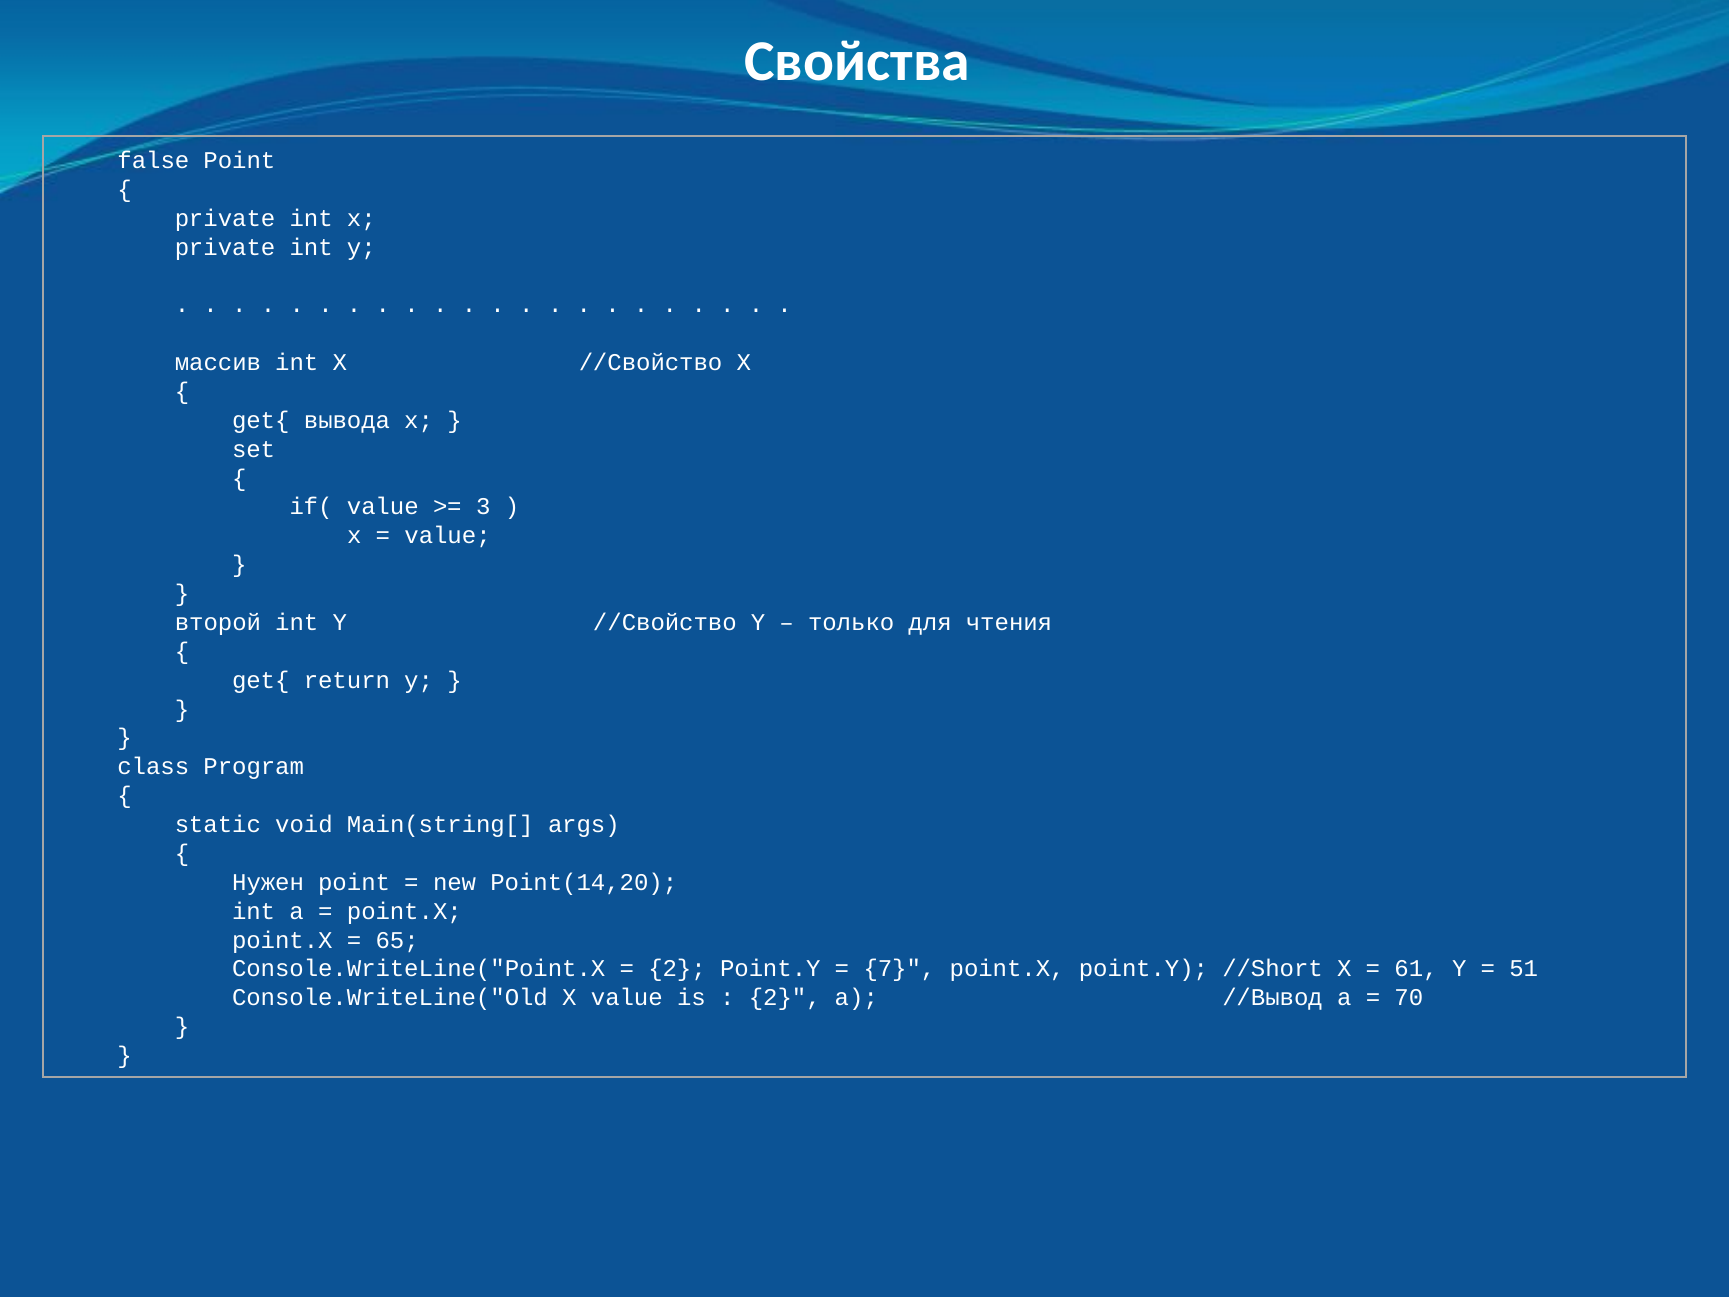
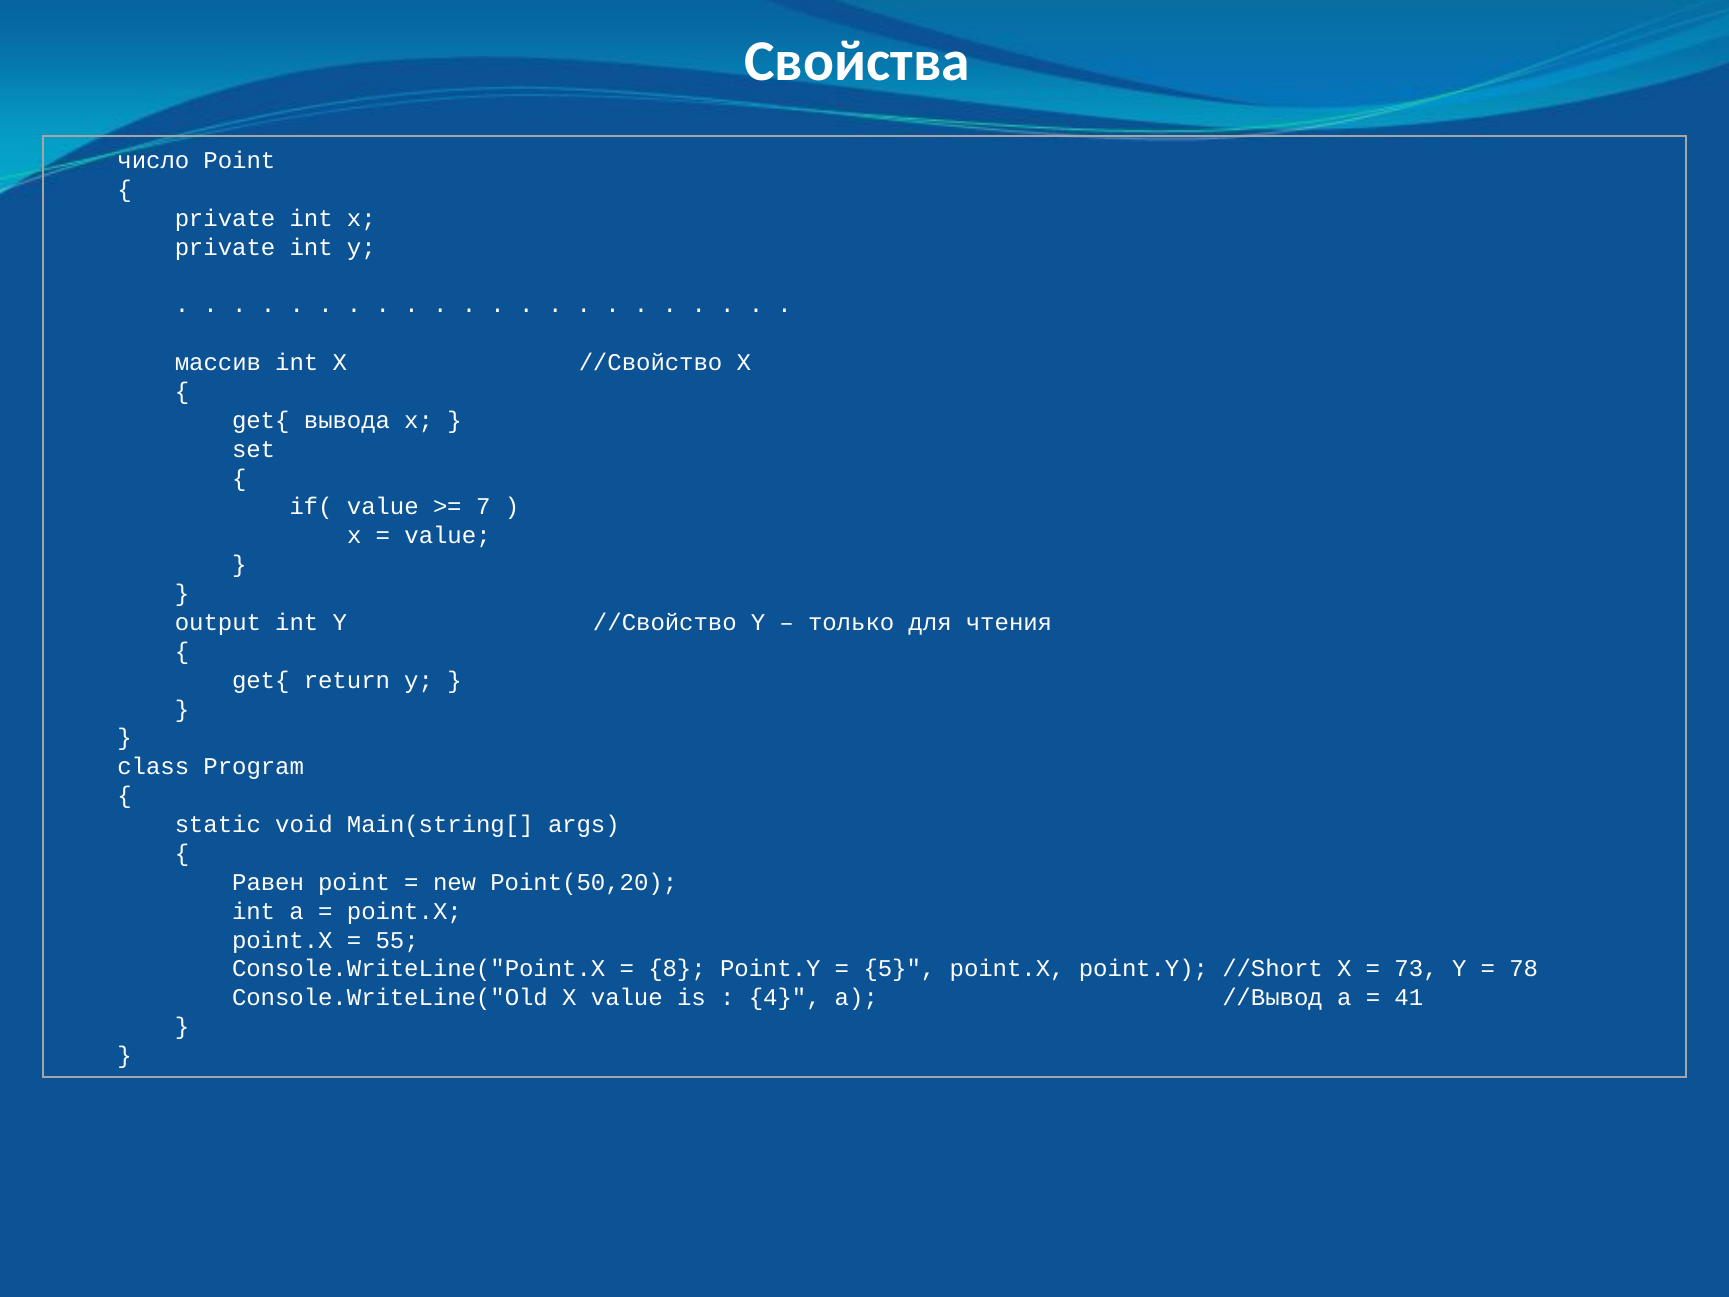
false: false -> число
3: 3 -> 7
второй: второй -> output
Нужен: Нужен -> Равен
Point(14,20: Point(14,20 -> Point(50,20
65: 65 -> 55
2 at (677, 969): 2 -> 8
7: 7 -> 5
61: 61 -> 73
51: 51 -> 78
2 at (785, 998): 2 -> 4
70: 70 -> 41
